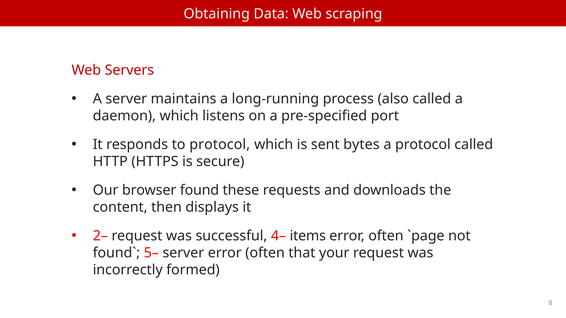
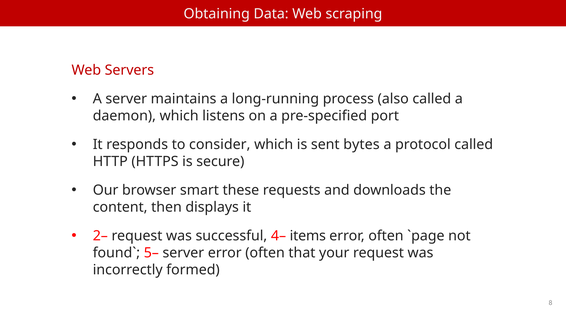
to protocol: protocol -> consider
found: found -> smart
